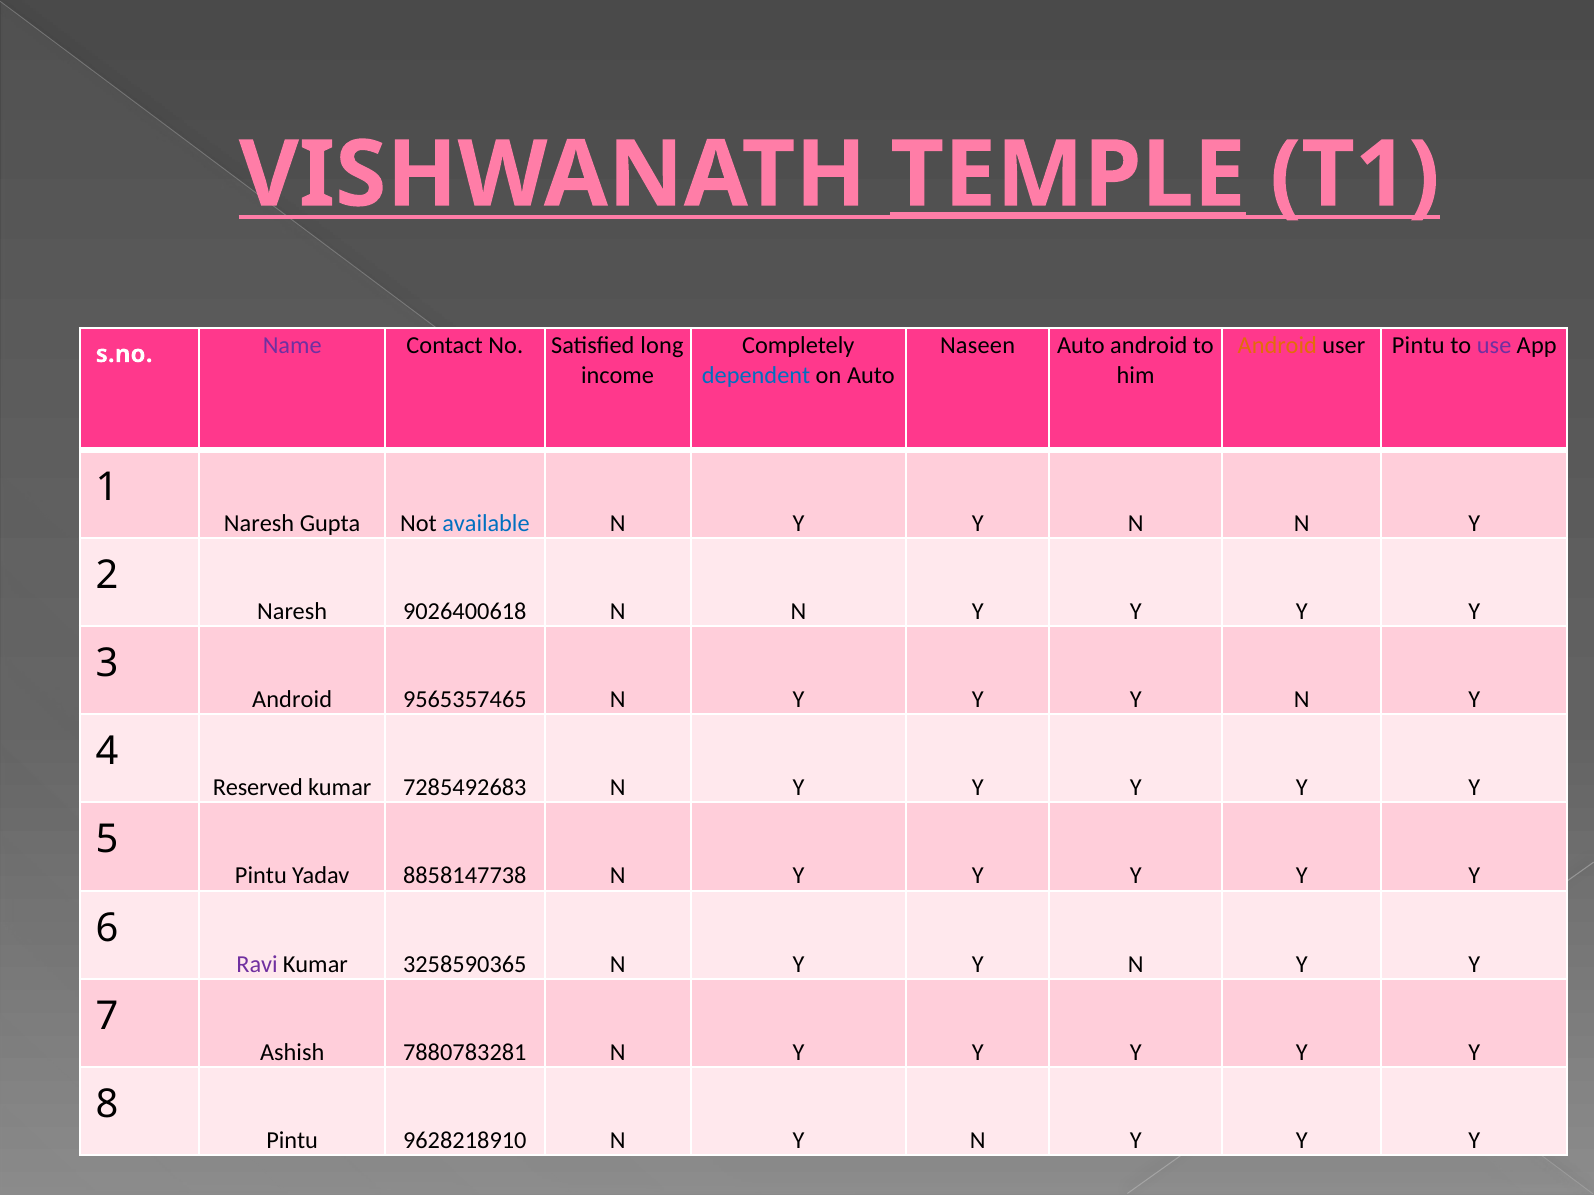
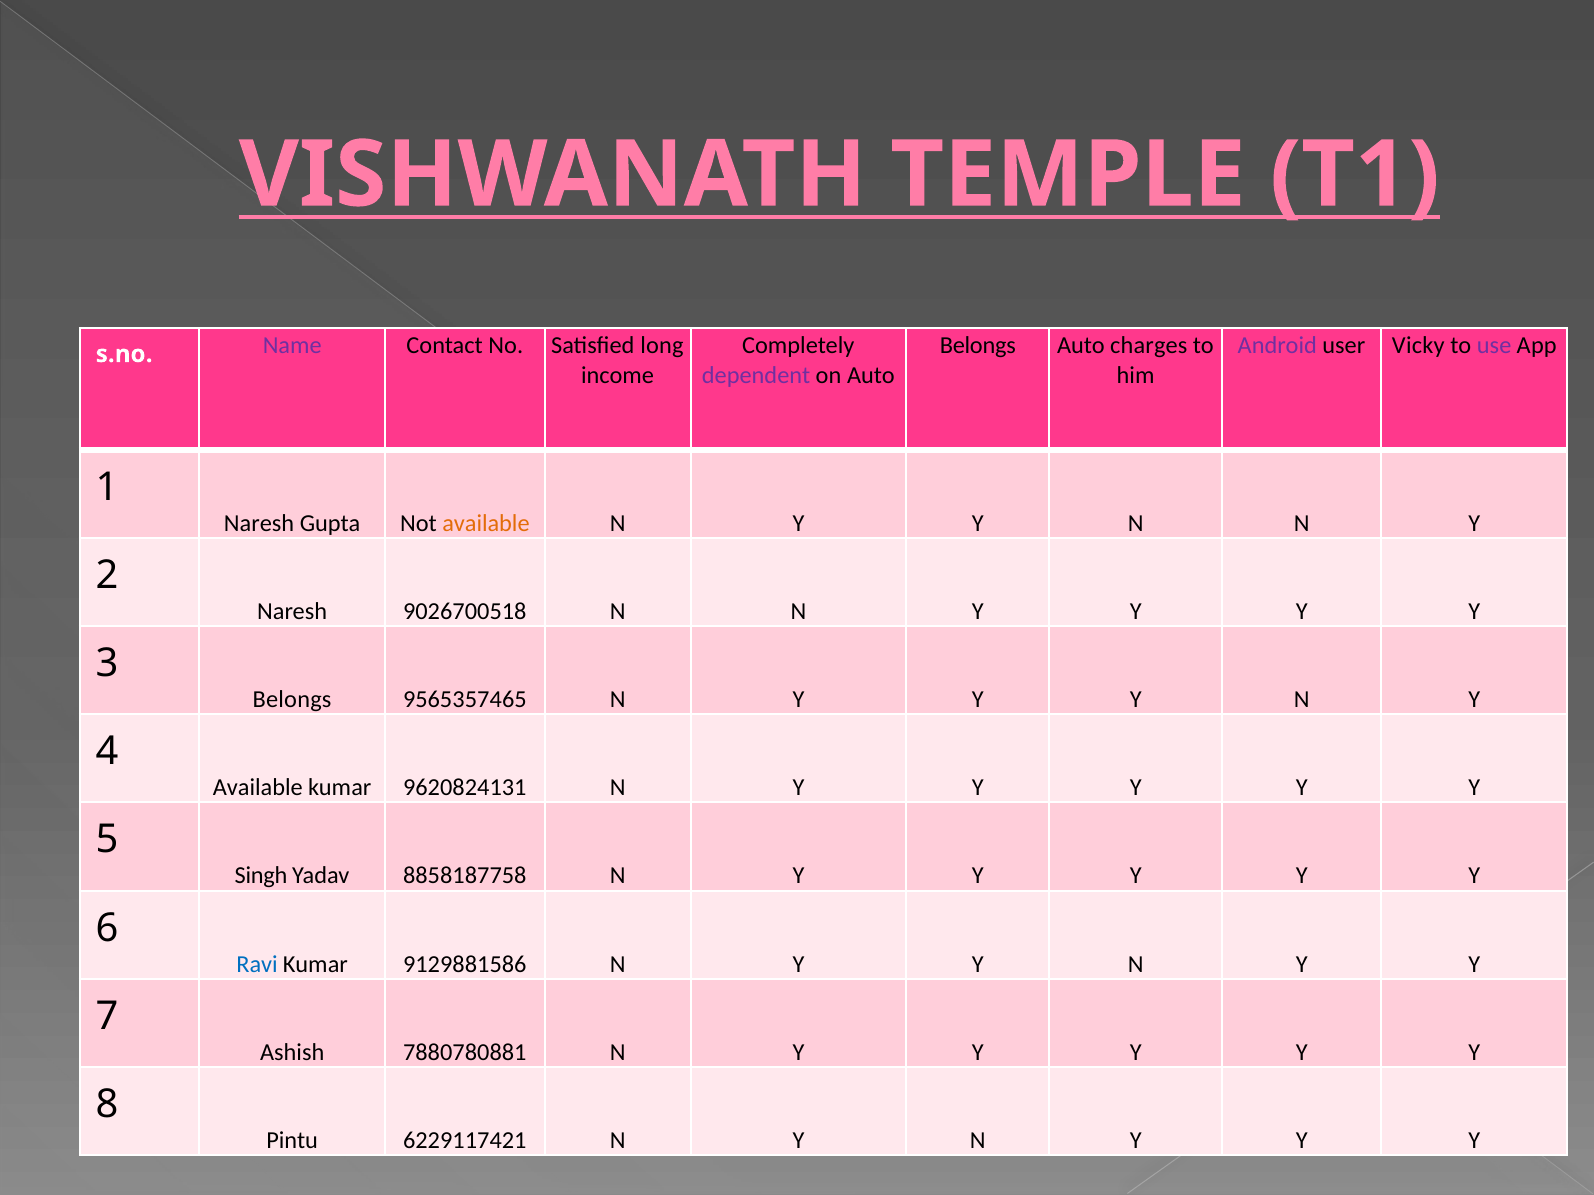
TEMPLE underline: present -> none
Naseen at (978, 345): Naseen -> Belongs
Auto android: android -> charges
Android at (1277, 345) colour: orange -> purple
user Pintu: Pintu -> Vicky
dependent colour: blue -> purple
available at (486, 524) colour: blue -> orange
9026400618: 9026400618 -> 9026700518
Android at (292, 700): Android -> Belongs
Reserved at (258, 788): Reserved -> Available
7285492683: 7285492683 -> 9620824131
Pintu at (261, 876): Pintu -> Singh
8858147738: 8858147738 -> 8858187758
Ravi colour: purple -> blue
3258590365: 3258590365 -> 9129881586
7880783281: 7880783281 -> 7880780881
9628218910: 9628218910 -> 6229117421
